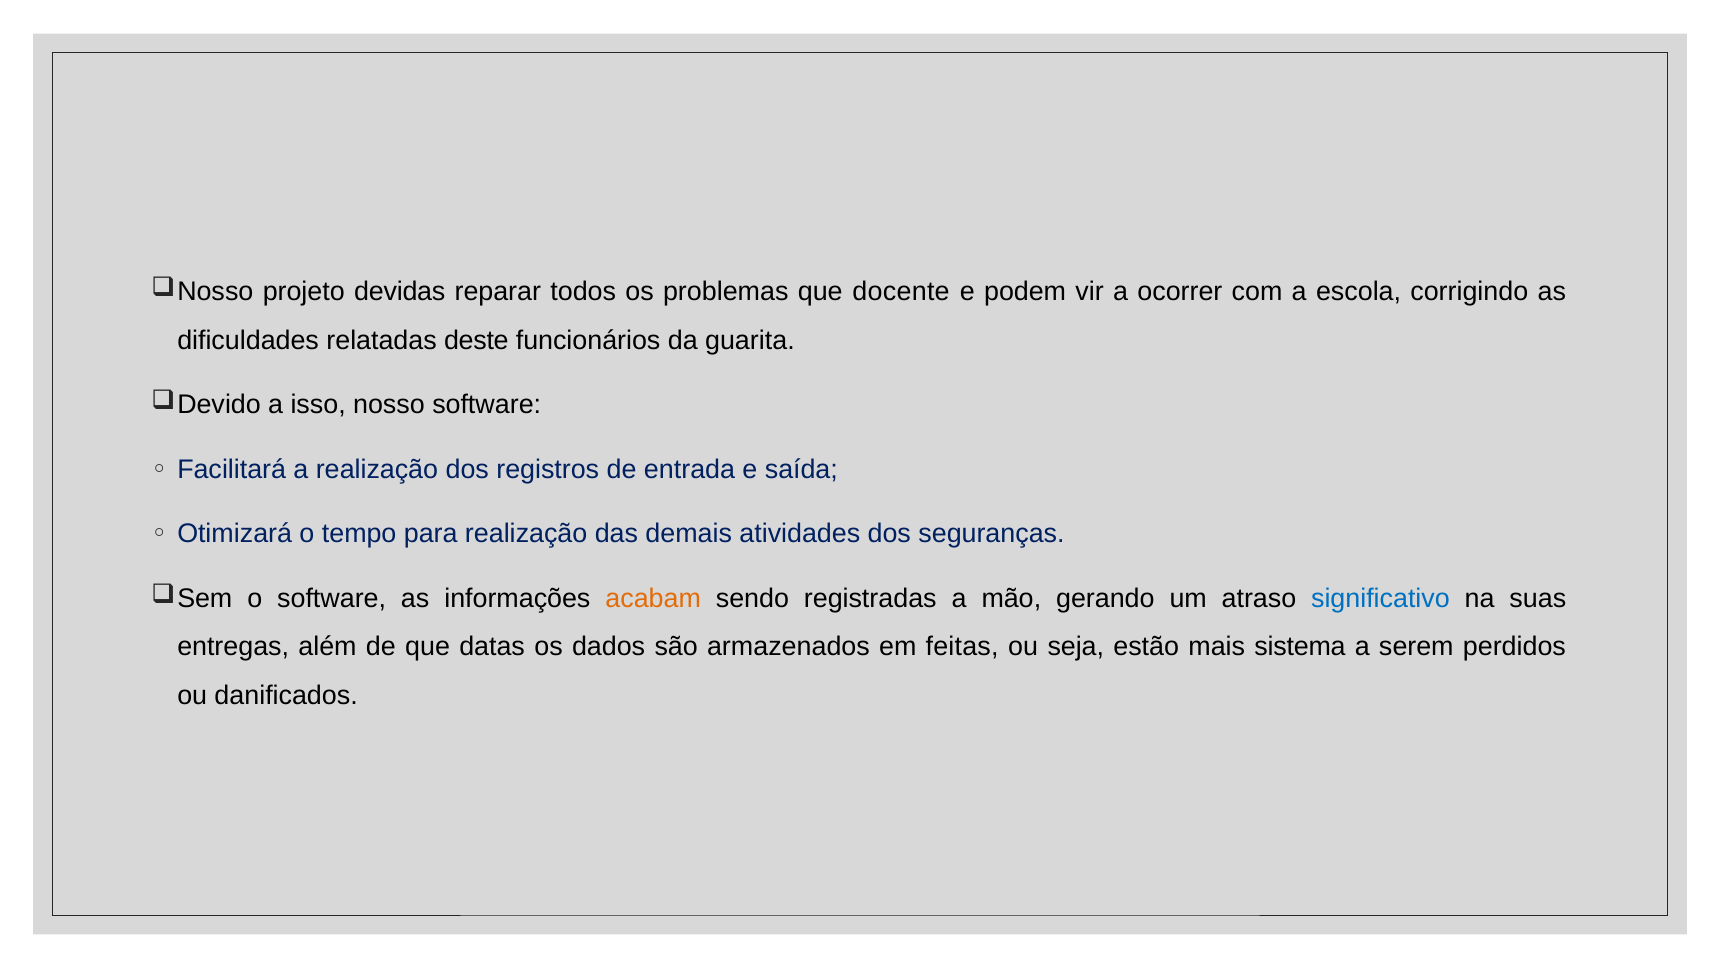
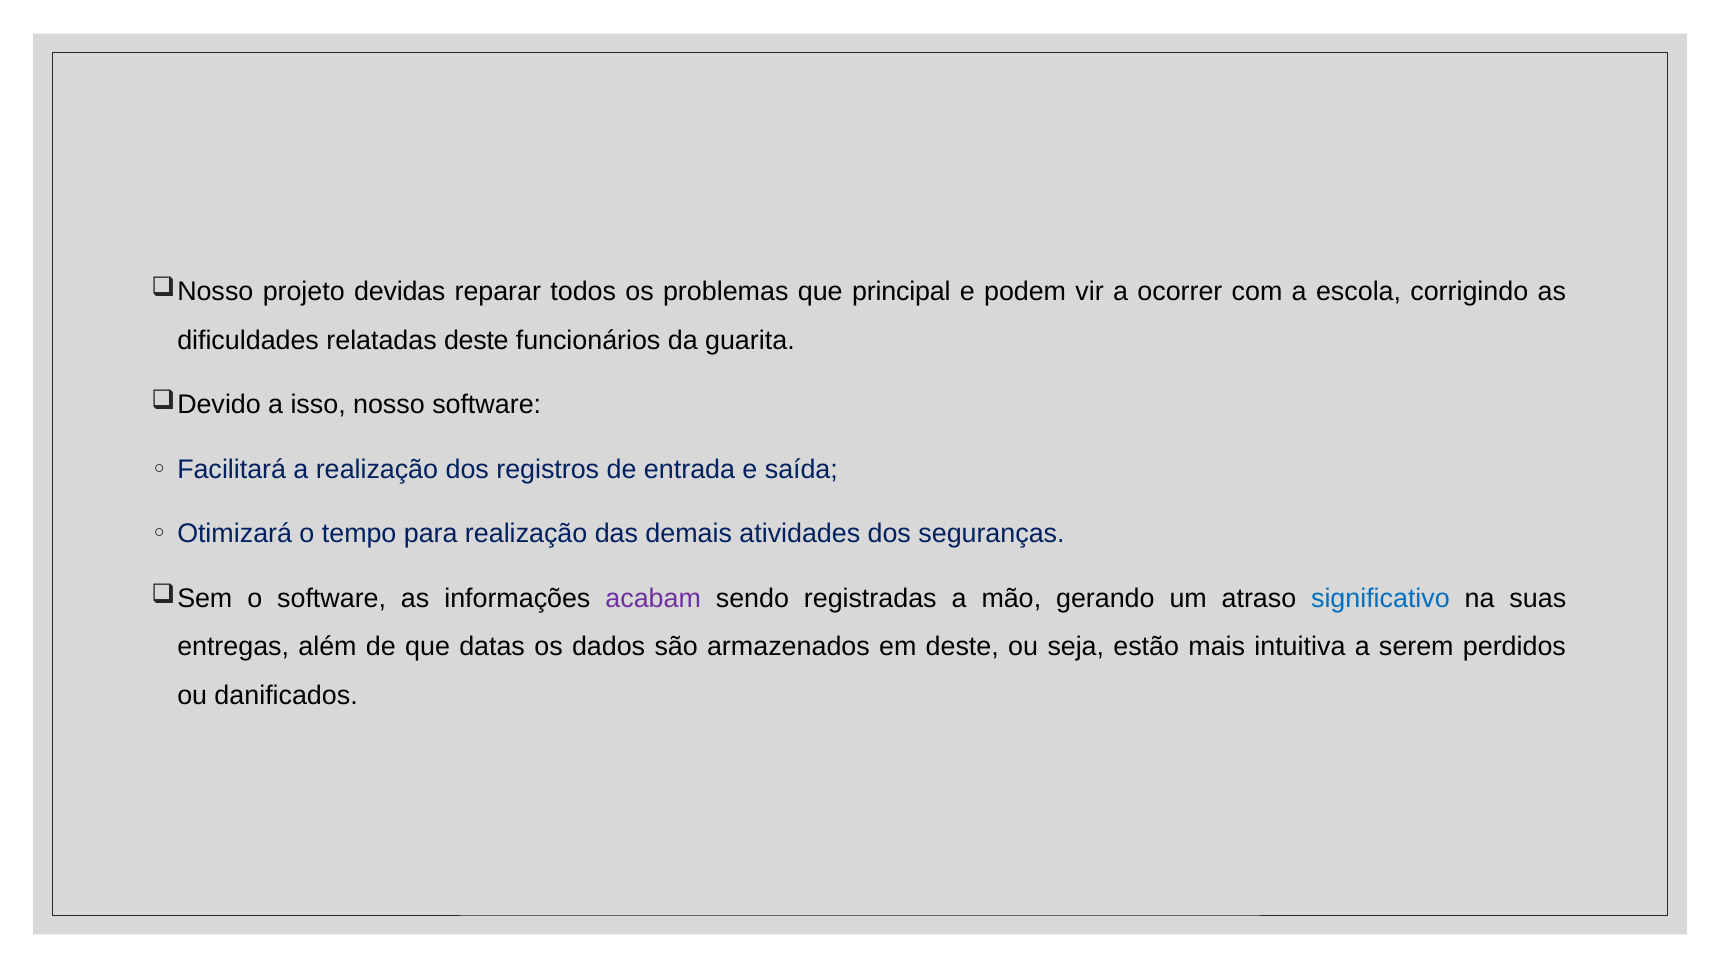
docente: docente -> principal
acabam colour: orange -> purple
em feitas: feitas -> deste
sistema: sistema -> intuitiva
